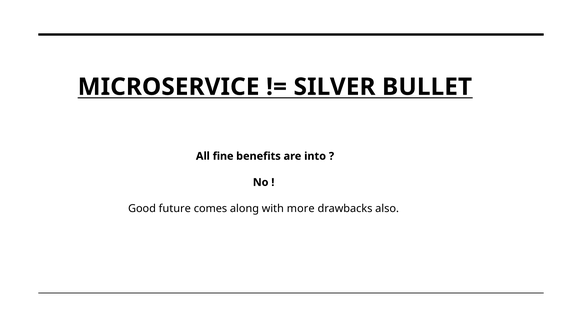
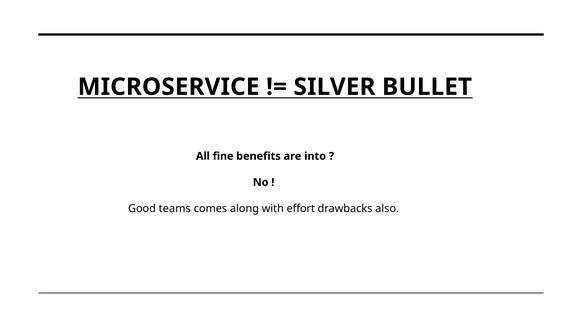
future: future -> teams
more: more -> effort
